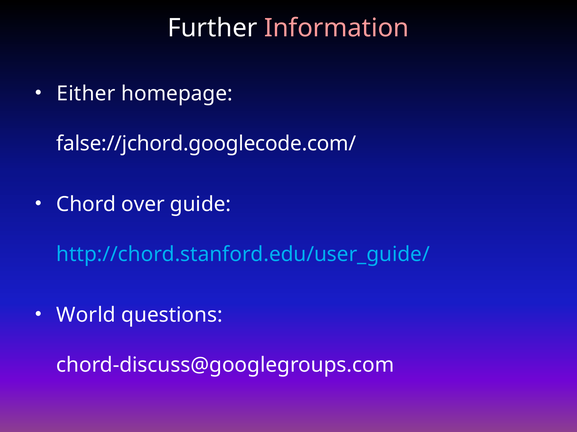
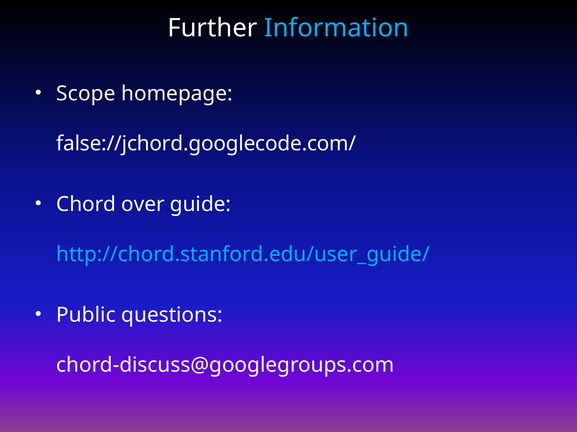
Information colour: pink -> light blue
Either: Either -> Scope
World: World -> Public
